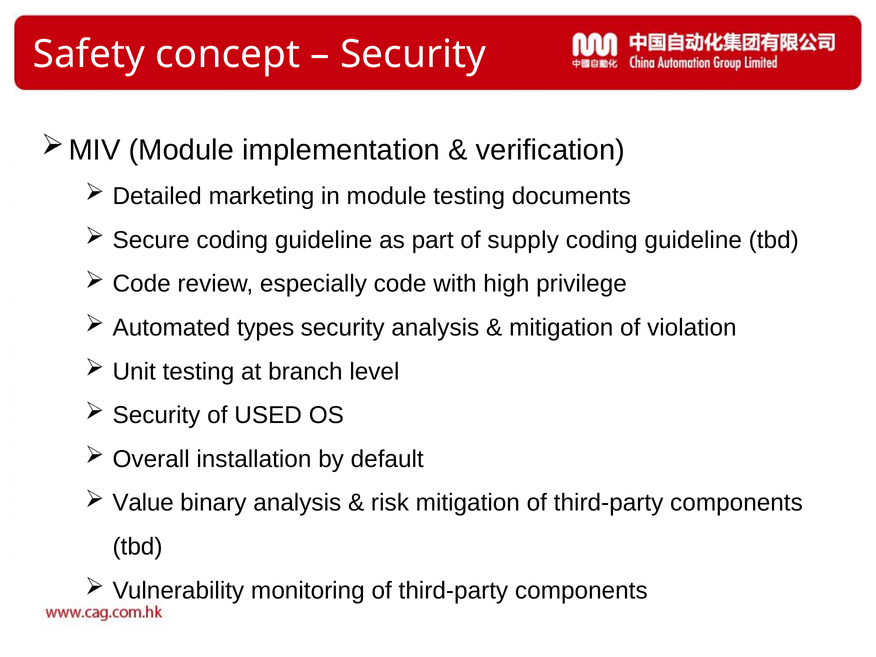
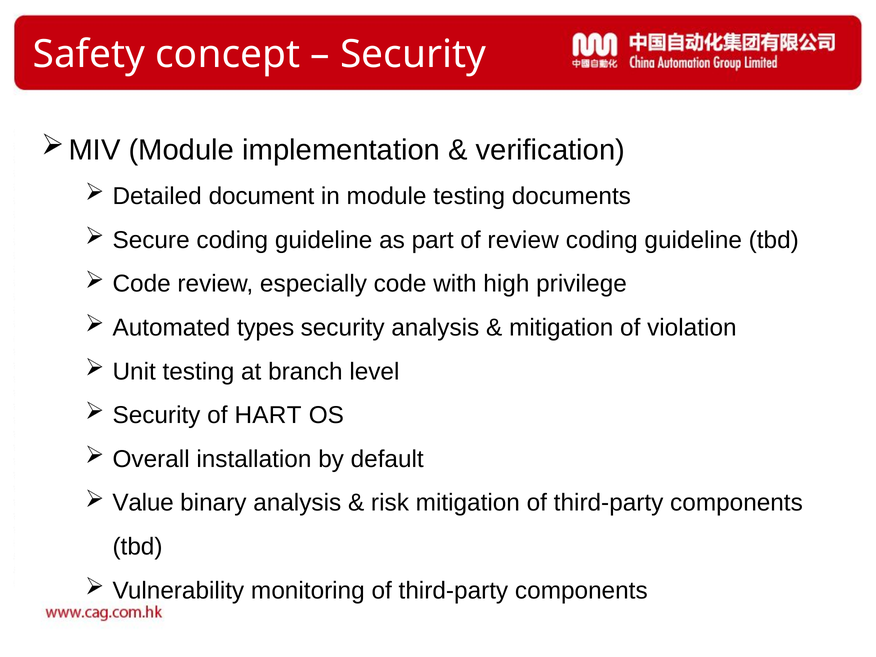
marketing: marketing -> document
of supply: supply -> review
USED: USED -> HART
